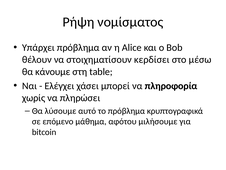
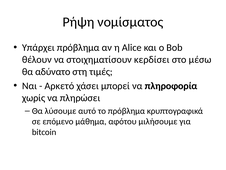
κάνουμε: κάνουμε -> αδύνατο
table: table -> τιμές
Ελέγχει: Ελέγχει -> Αρκετό
